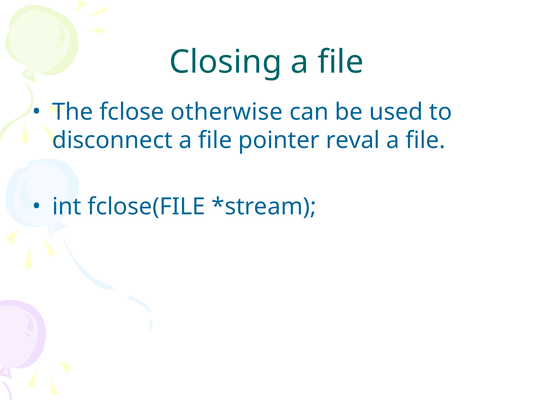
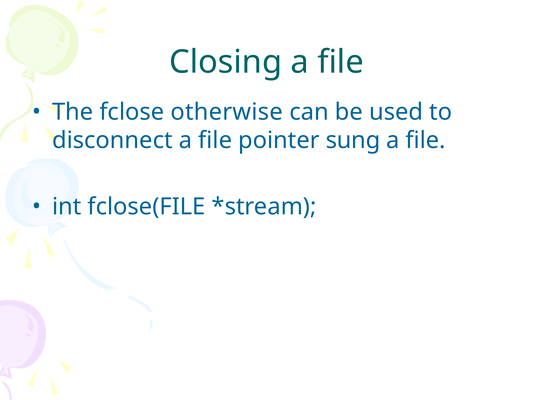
reval: reval -> sung
